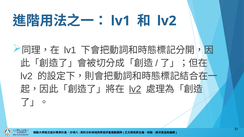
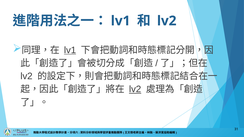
lv1 at (70, 50) underline: none -> present
